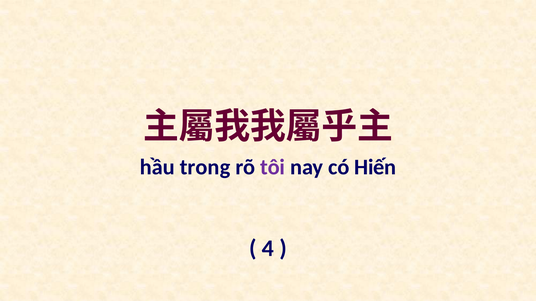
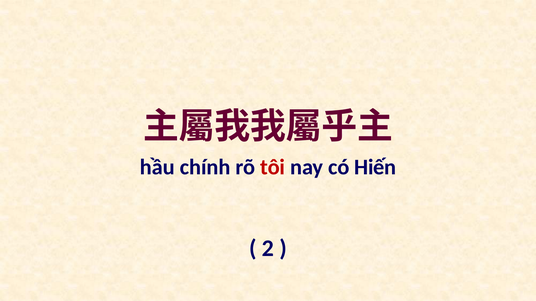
trong: trong -> chính
tôi colour: purple -> red
4: 4 -> 2
